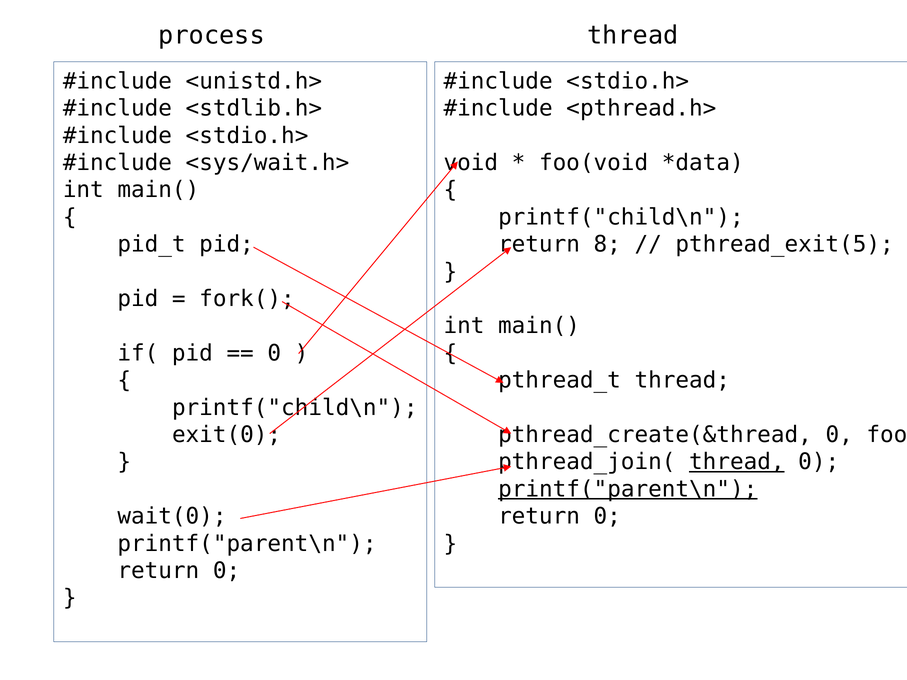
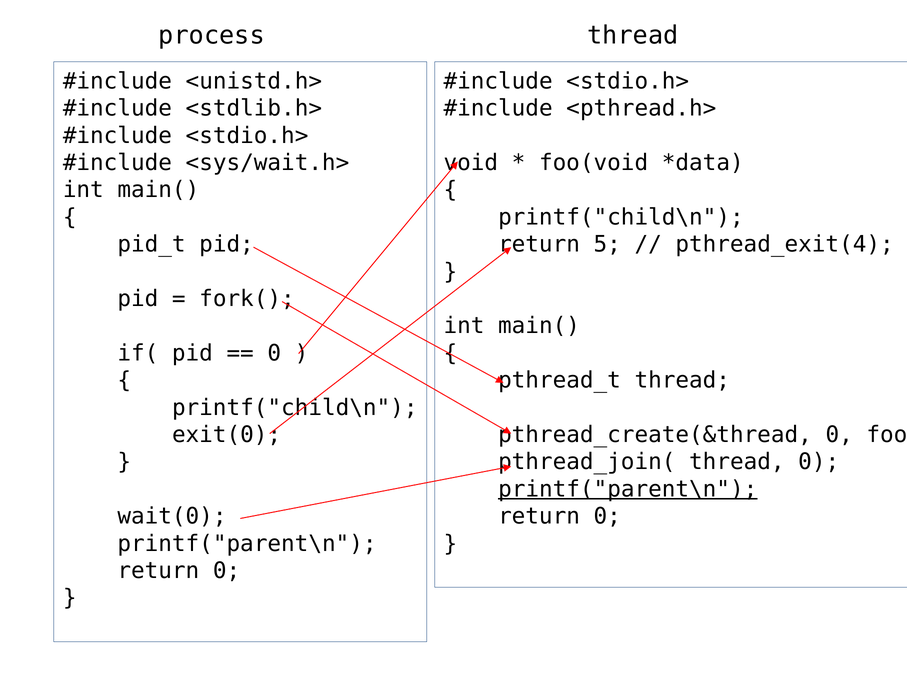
8: 8 -> 5
pthread_exit(5: pthread_exit(5 -> pthread_exit(4
thread at (737, 462) underline: present -> none
